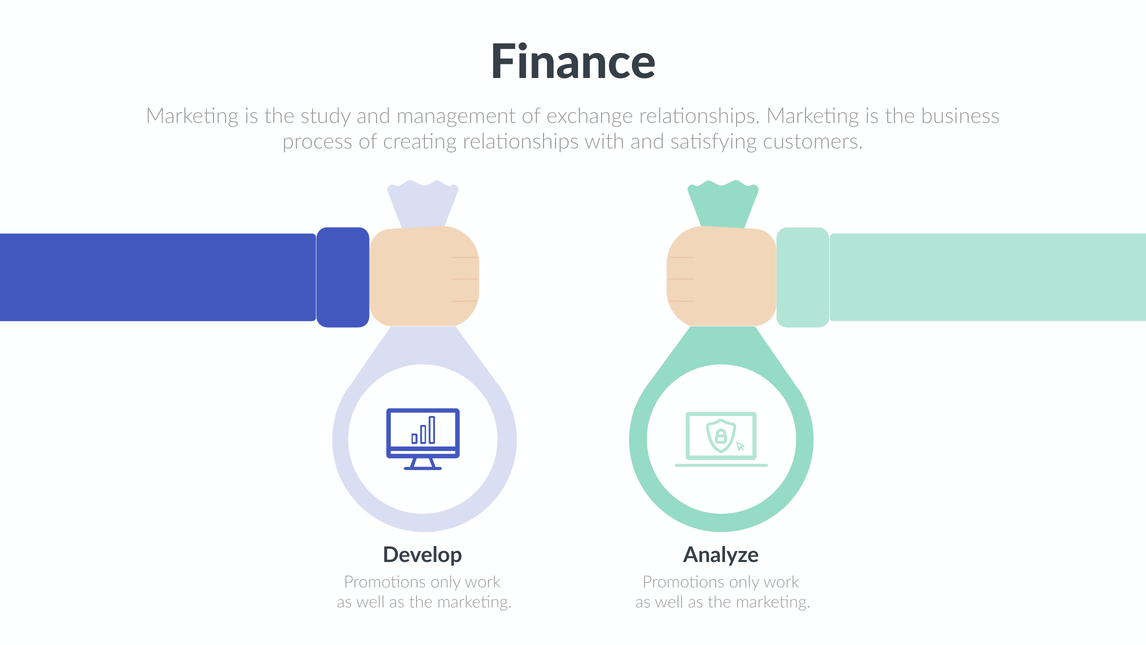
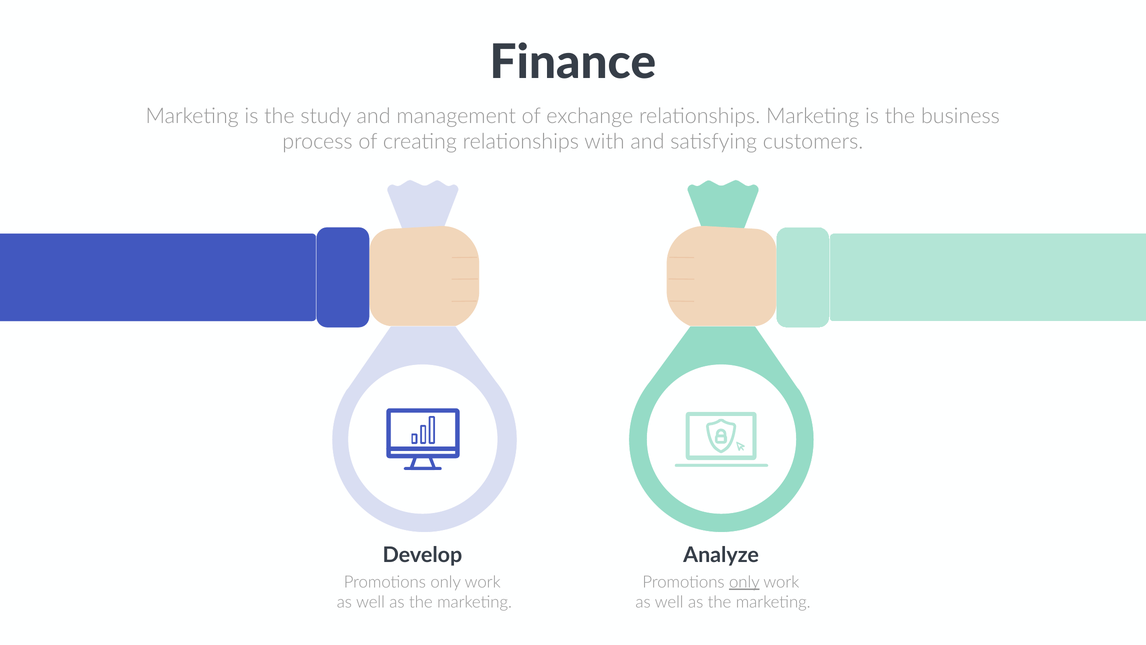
only at (744, 582) underline: none -> present
